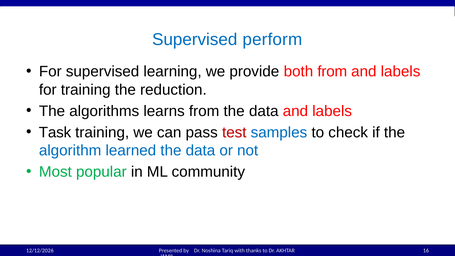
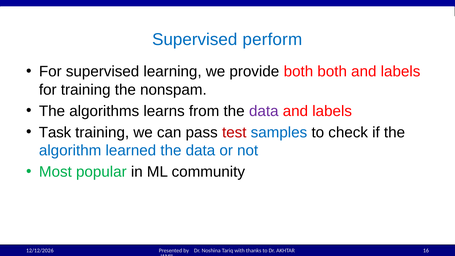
both from: from -> both
reduction: reduction -> nonspam
data at (264, 111) colour: black -> purple
